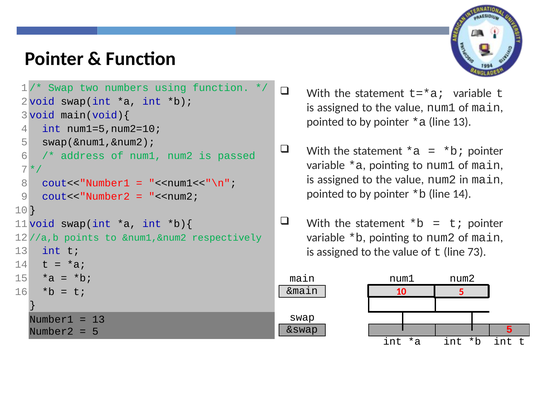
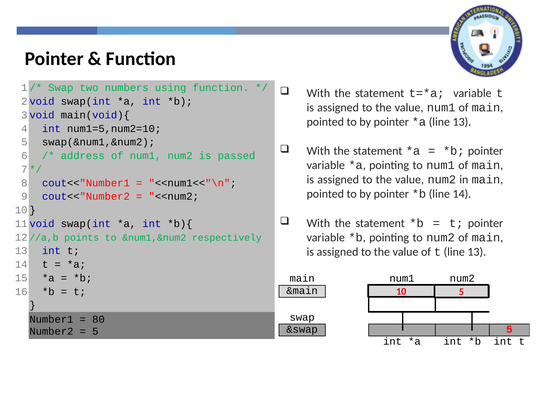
t line 73: 73 -> 13
13 at (99, 319): 13 -> 80
